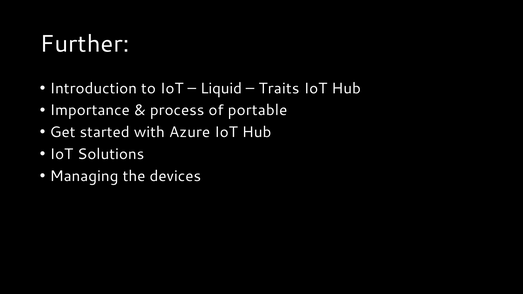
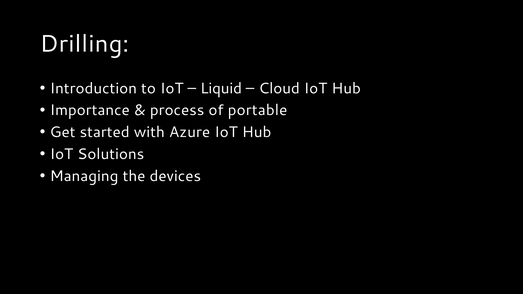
Further: Further -> Drilling
Traits: Traits -> Cloud
